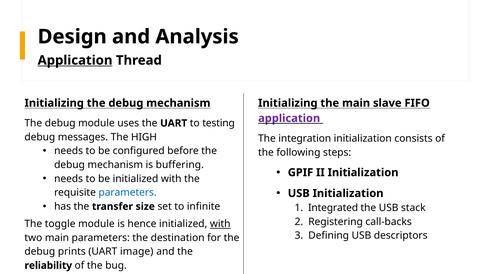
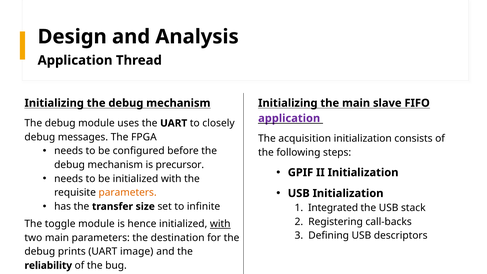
Application at (75, 60) underline: present -> none
testing: testing -> closely
HIGH: HIGH -> FPGA
integration: integration -> acquisition
buffering: buffering -> precursor
parameters at (128, 193) colour: blue -> orange
